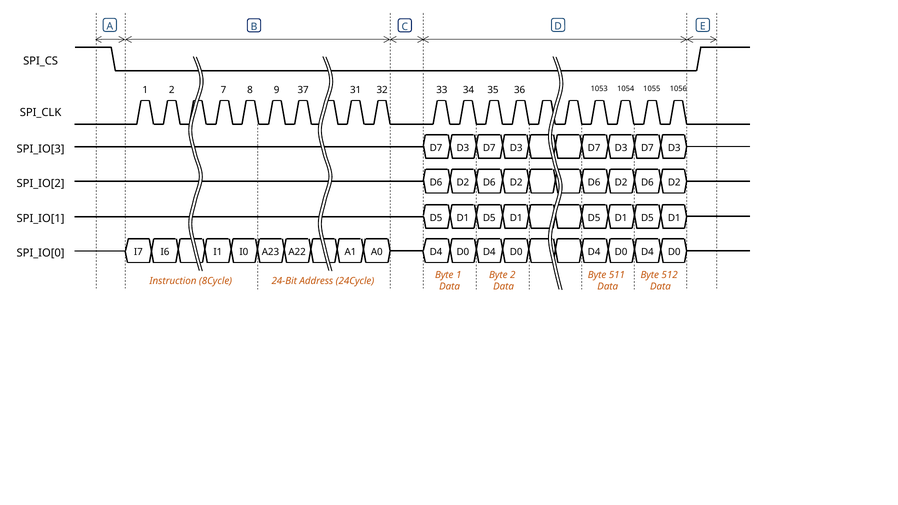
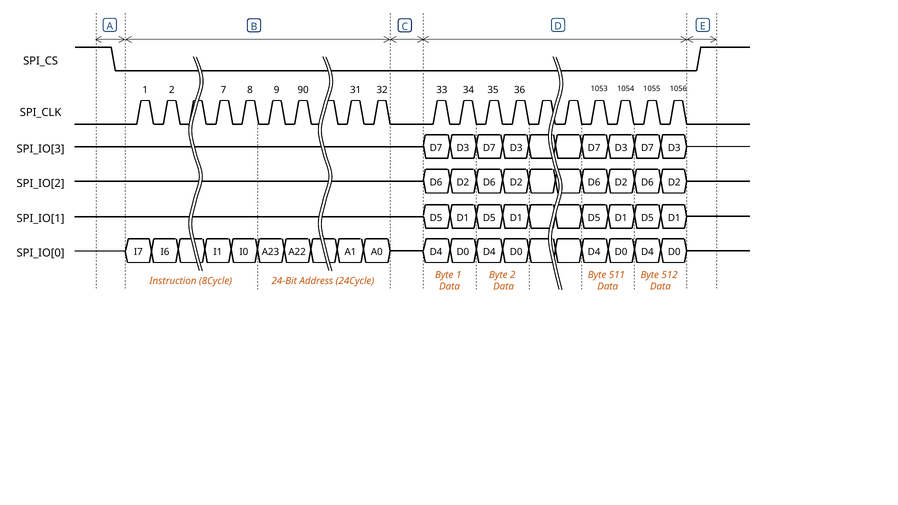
37: 37 -> 90
